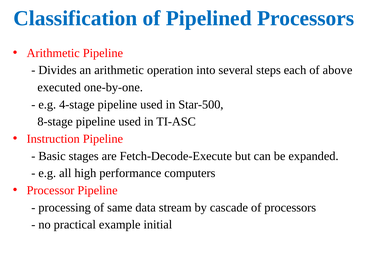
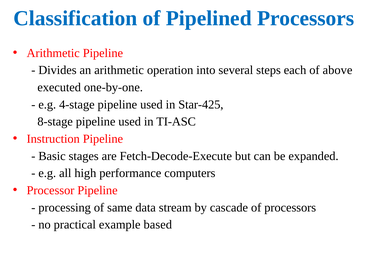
Star-500: Star-500 -> Star-425
initial: initial -> based
